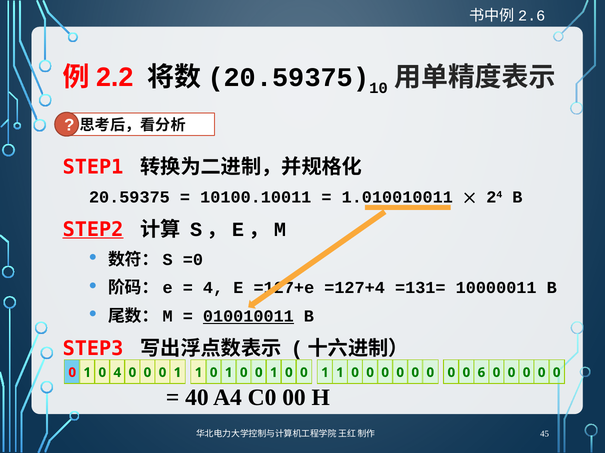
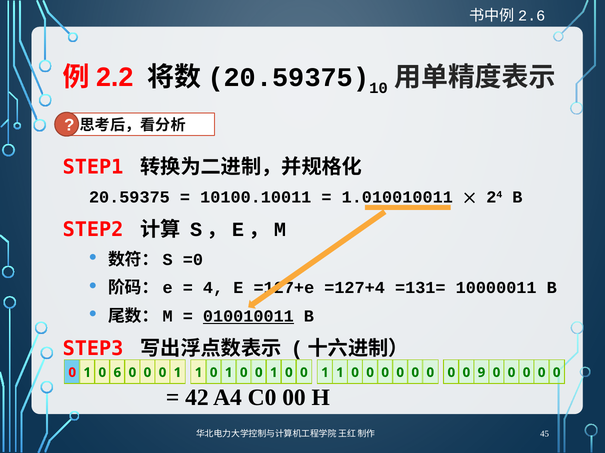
STEP2 underline: present -> none
0 4: 4 -> 6
6: 6 -> 9
40: 40 -> 42
